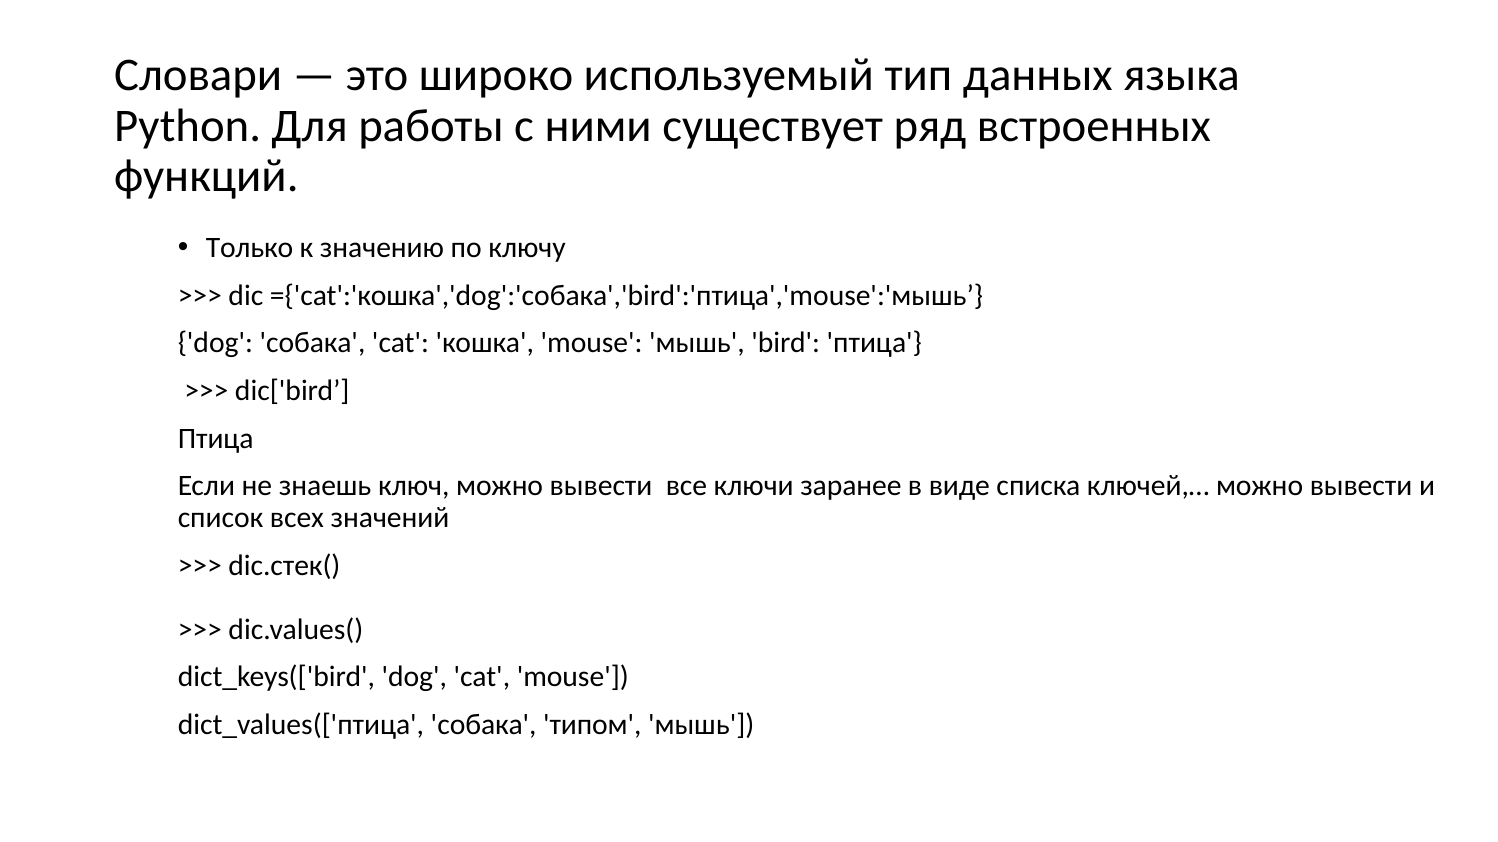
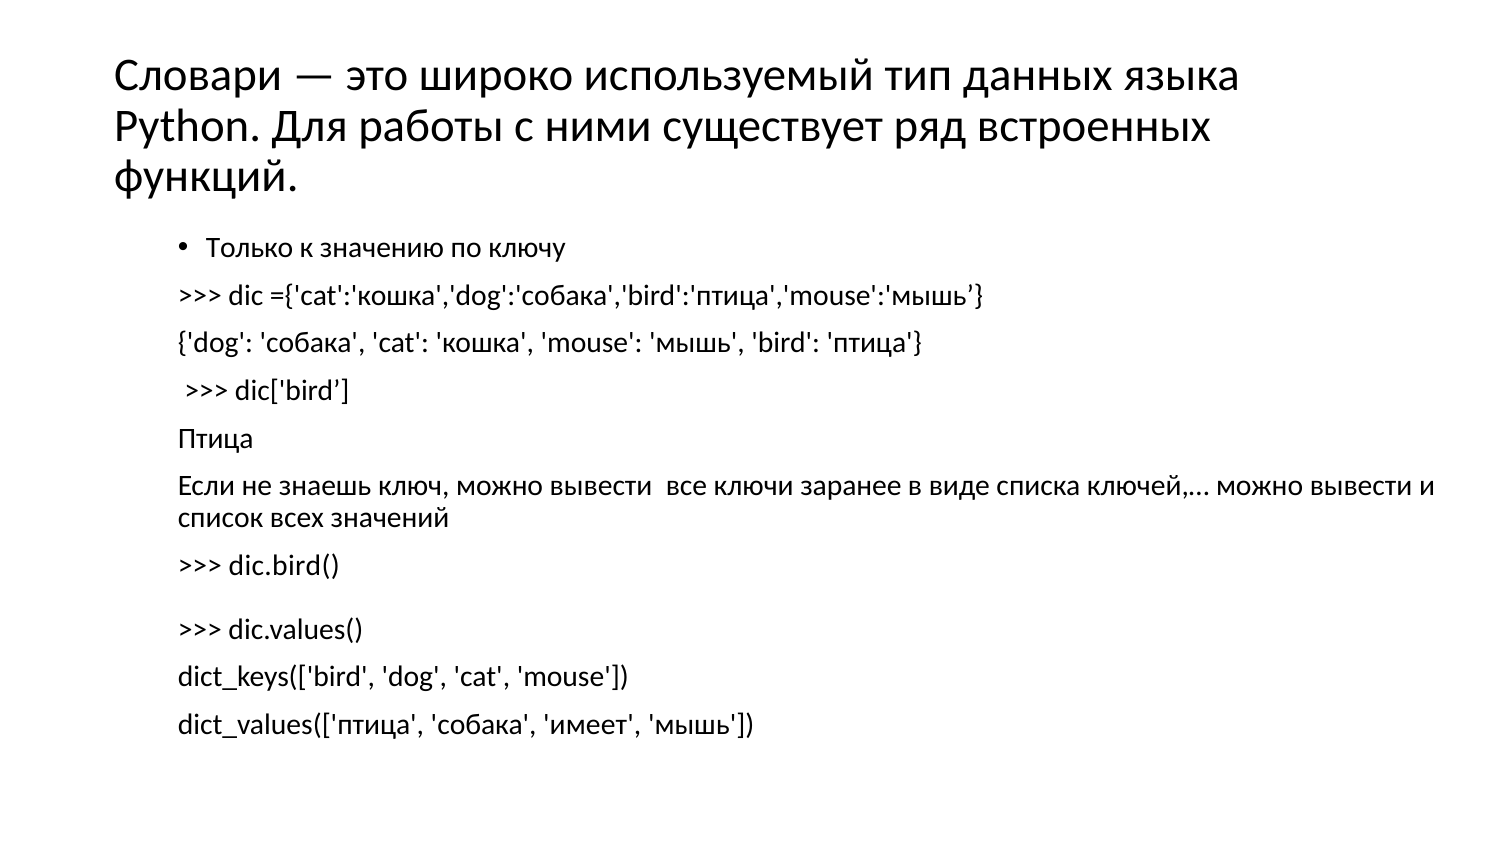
dic.стек(: dic.стек( -> dic.bird(
типом: типом -> имеет
